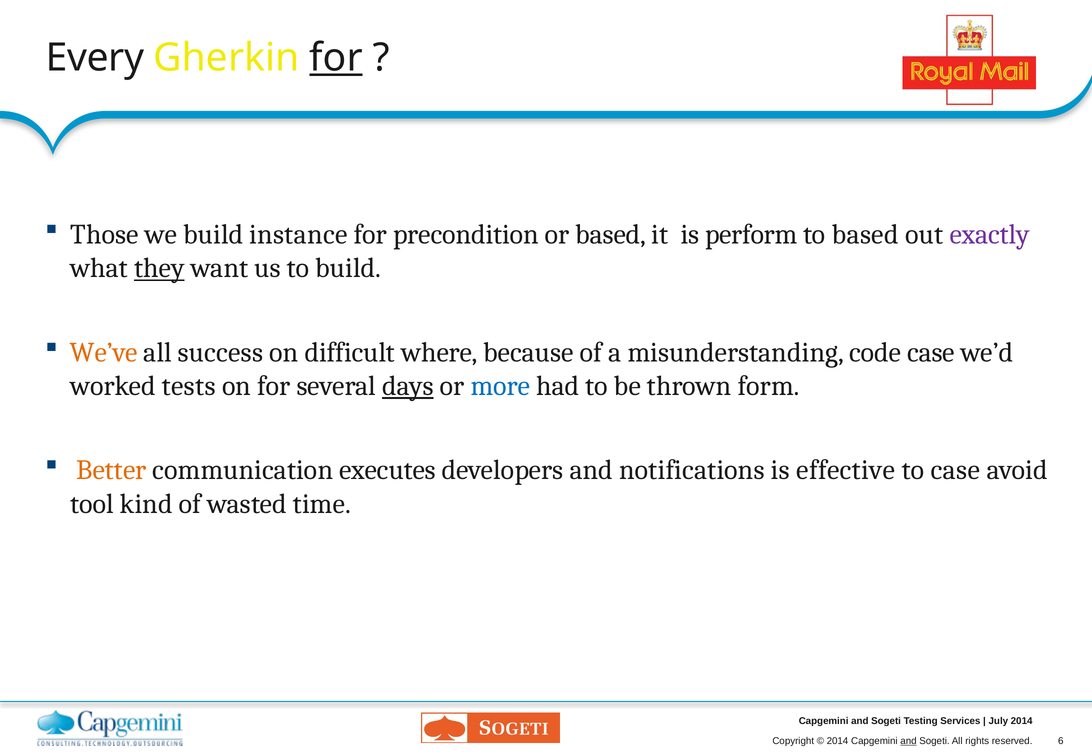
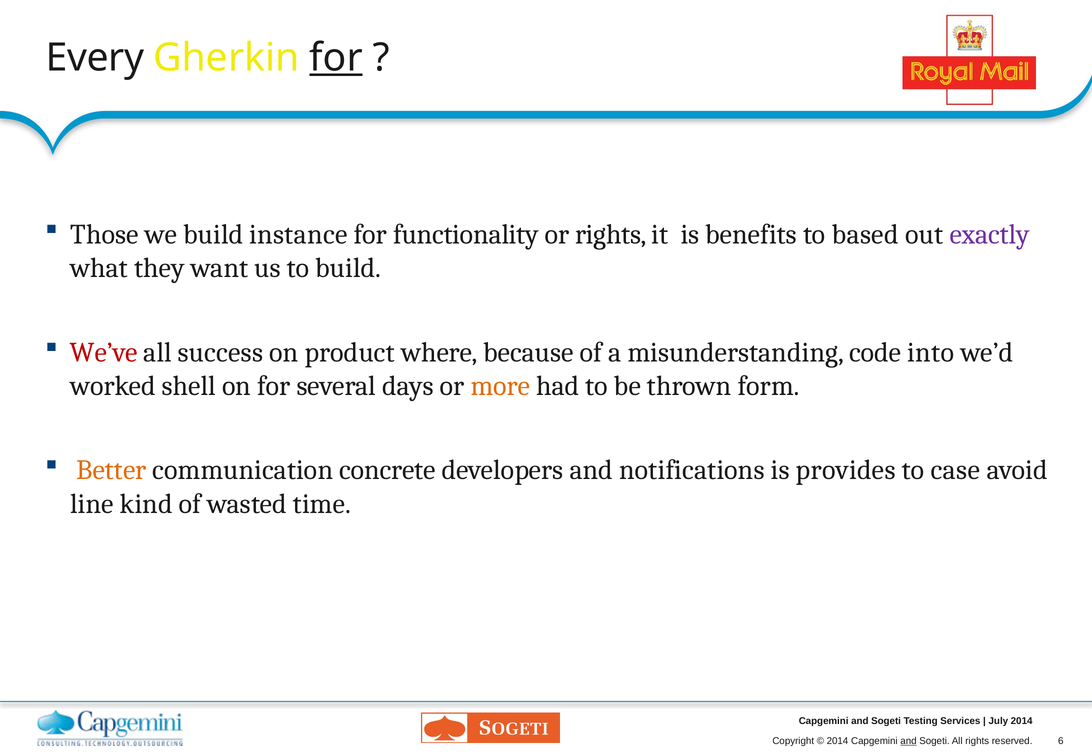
precondition: precondition -> functionality
or based: based -> rights
perform: perform -> benefits
they underline: present -> none
We’ve colour: orange -> red
difficult: difficult -> product
code case: case -> into
tests: tests -> shell
days underline: present -> none
more colour: blue -> orange
executes: executes -> concrete
effective: effective -> provides
tool: tool -> line
